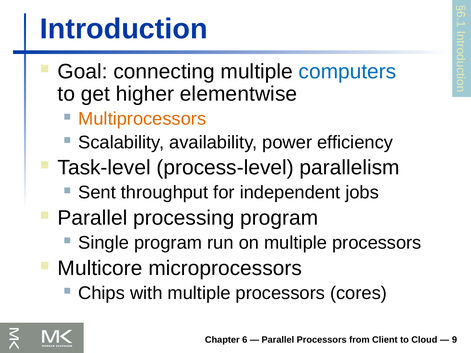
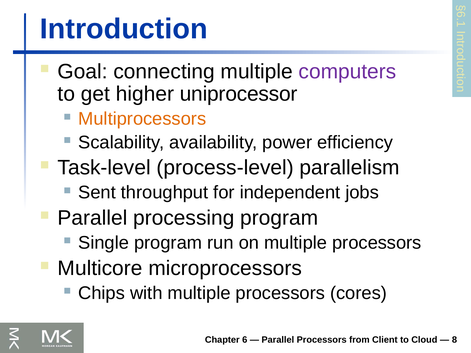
computers colour: blue -> purple
elementwise: elementwise -> uniprocessor
9: 9 -> 8
